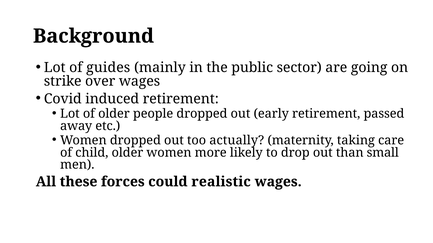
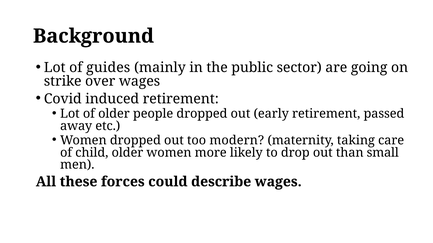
actually: actually -> modern
realistic: realistic -> describe
